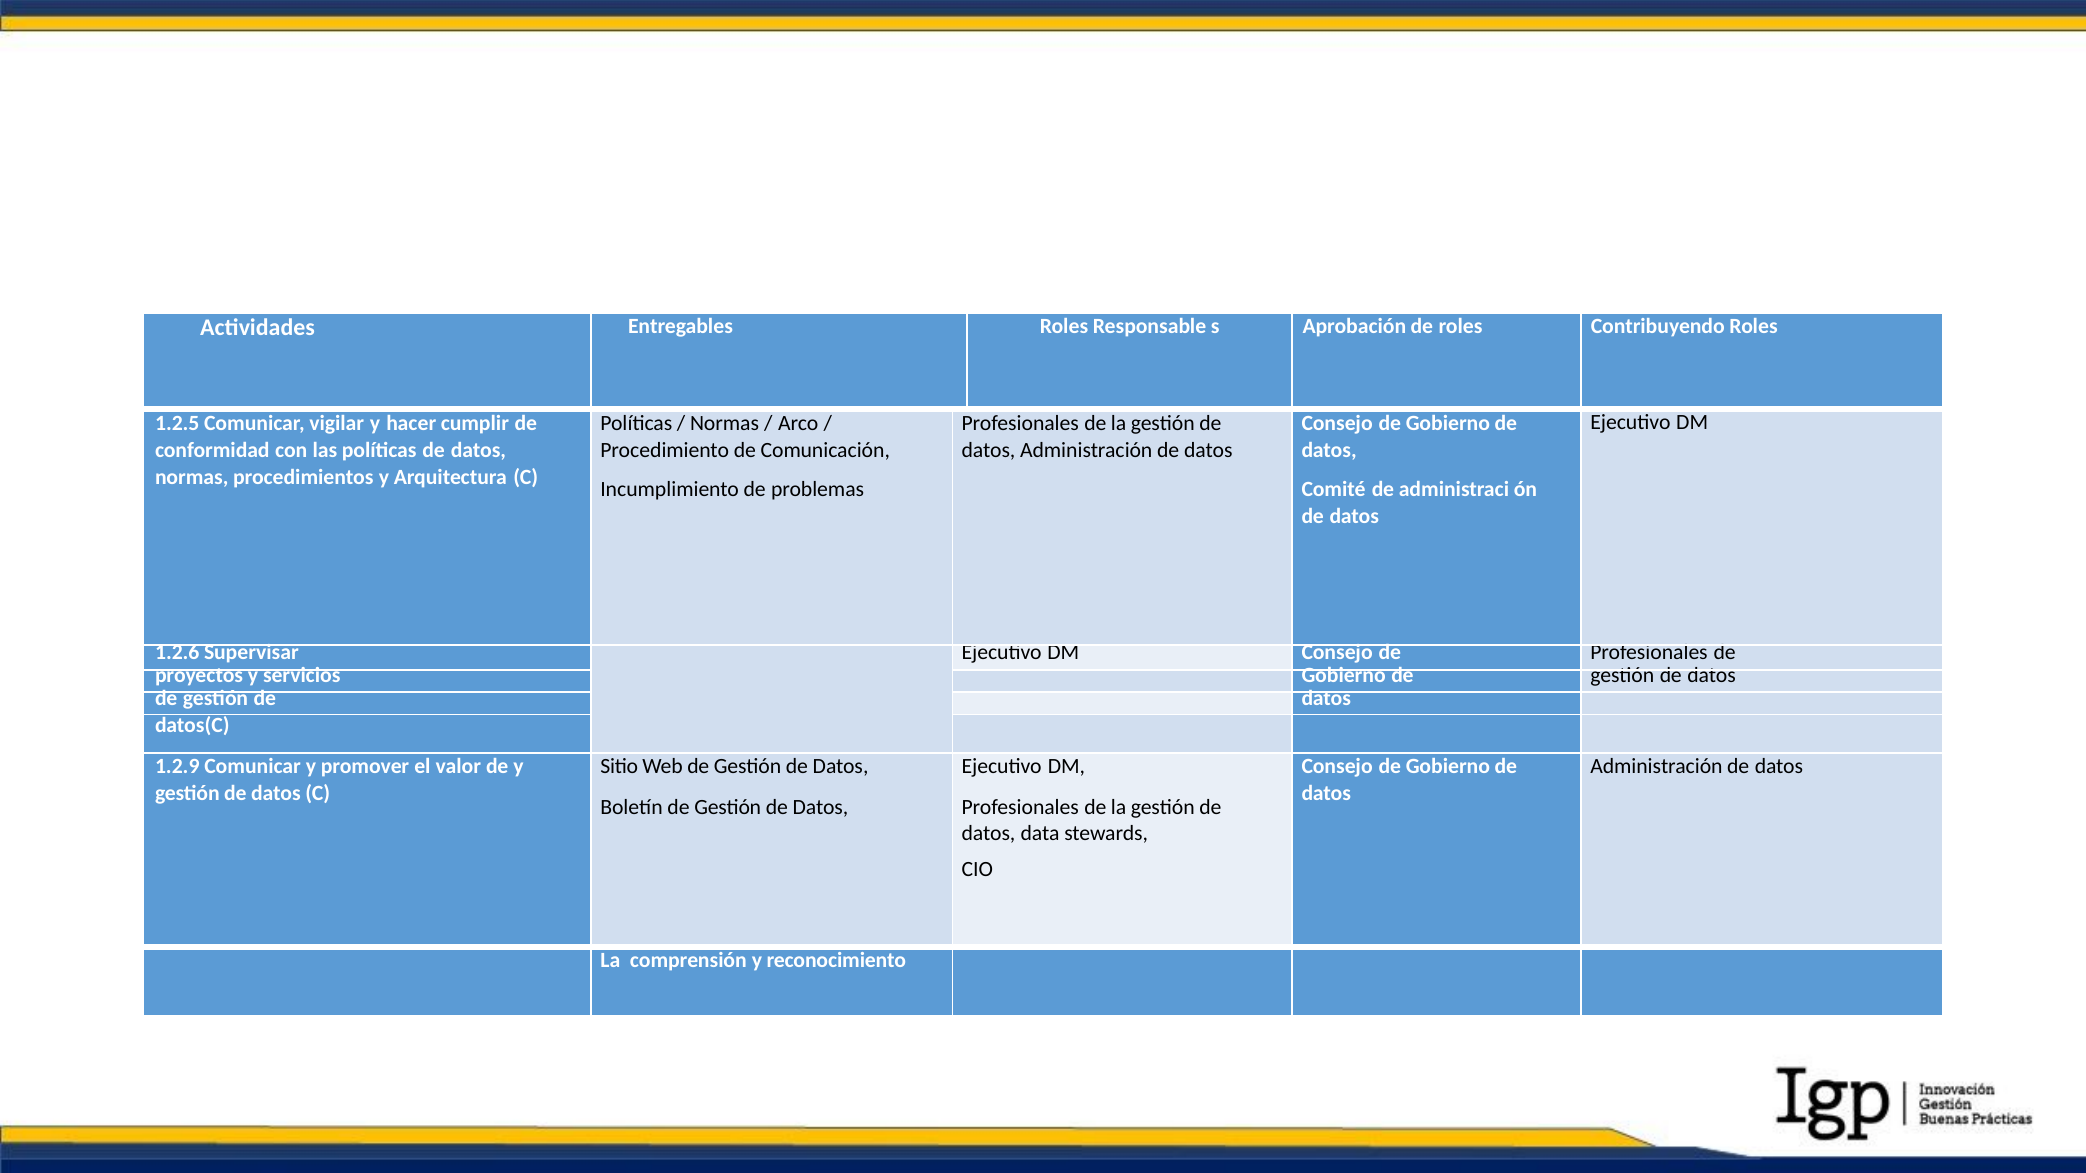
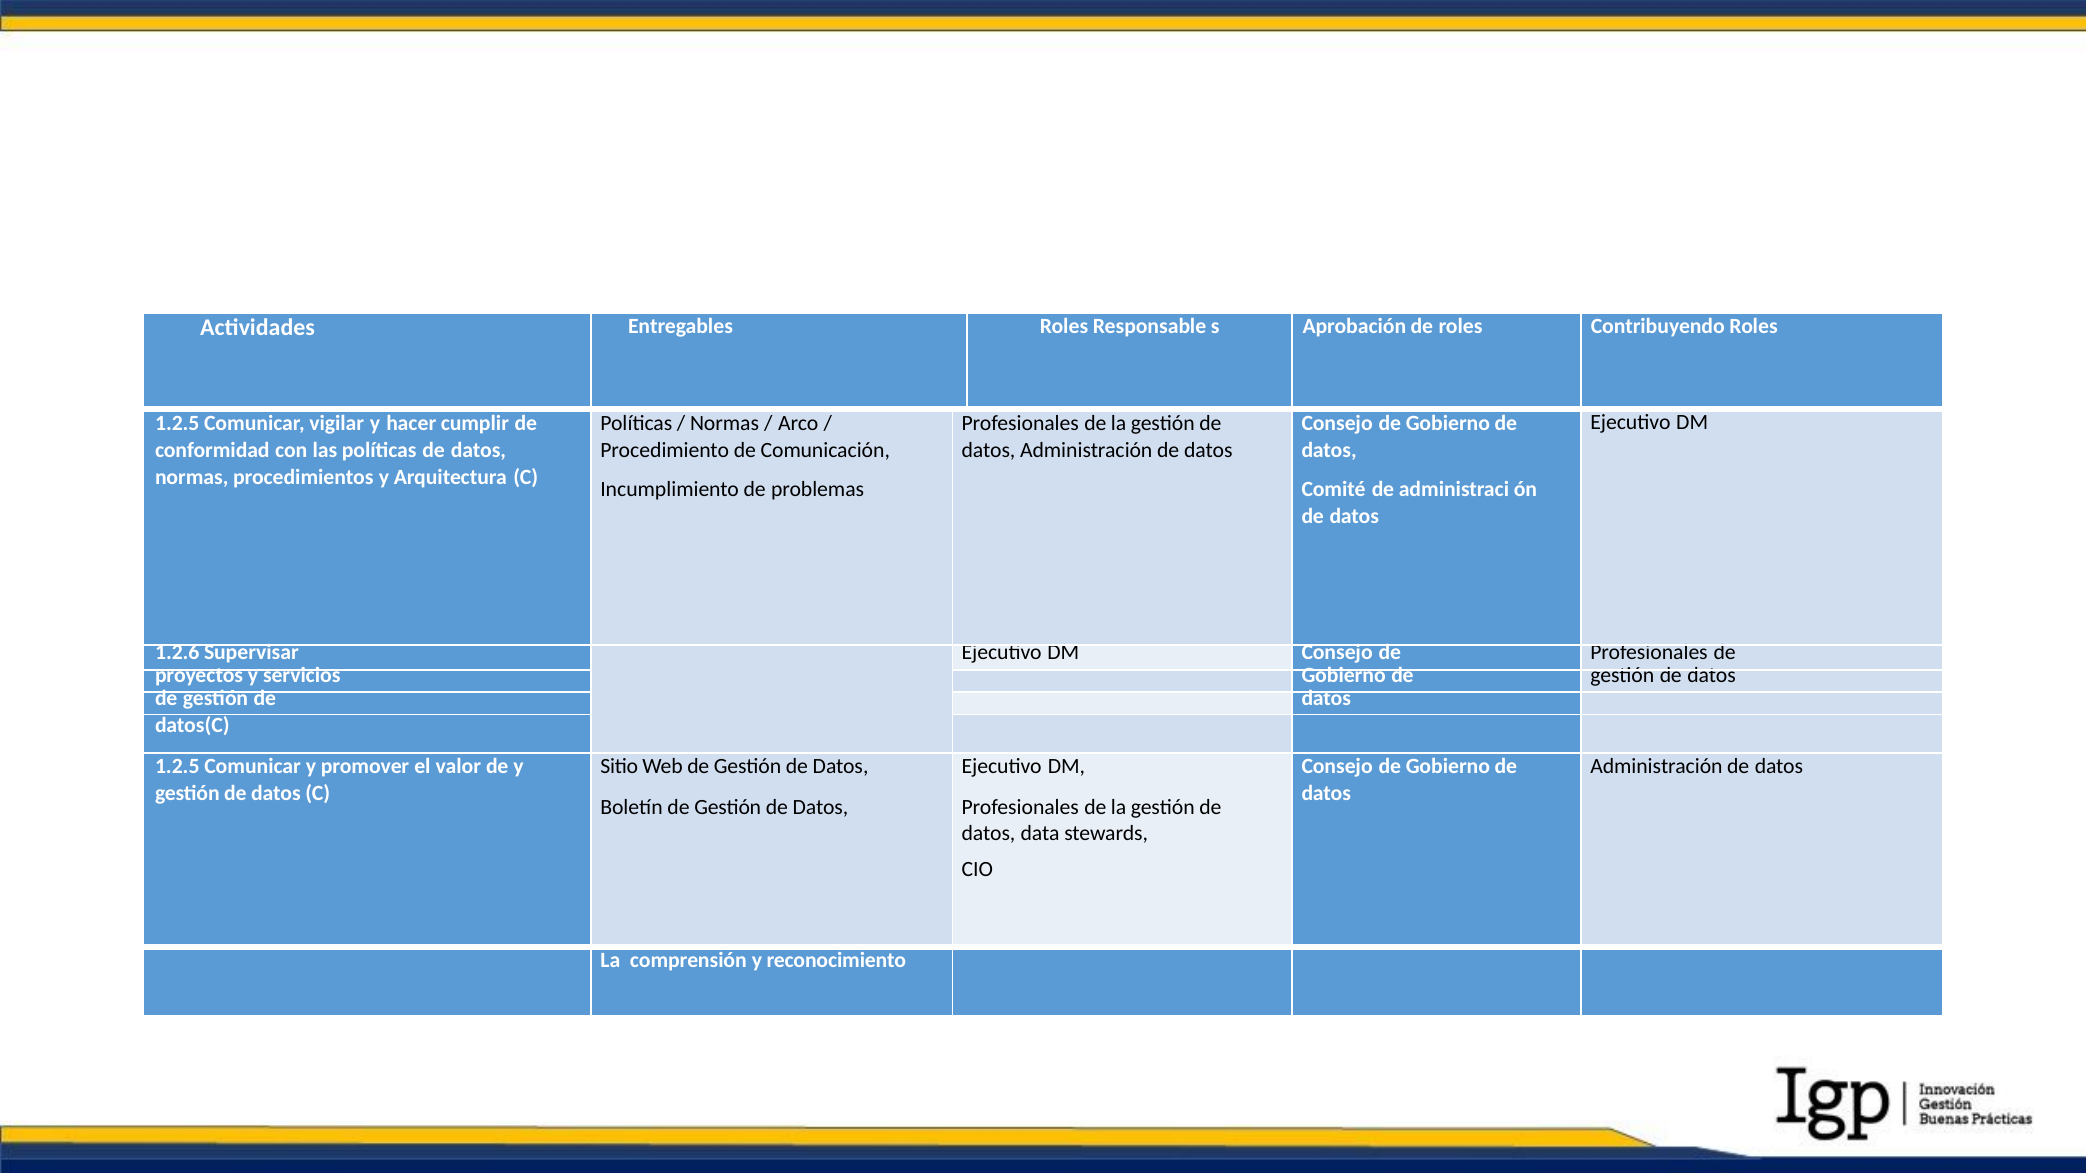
1.2.9 at (177, 767): 1.2.9 -> 1.2.5
